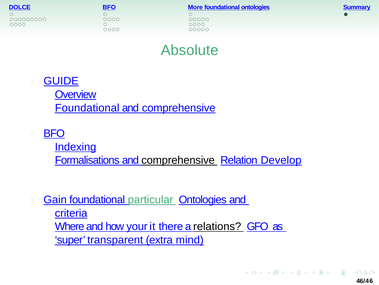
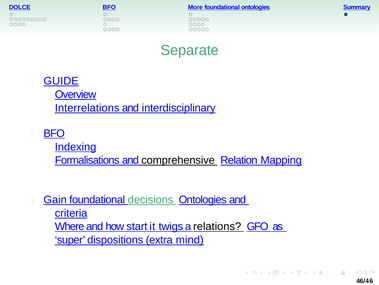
Absolute: Absolute -> Separate
Foundational at (87, 108): Foundational -> Interrelations
comprehensive at (179, 108): comprehensive -> interdisciplinary
Develop: Develop -> Mapping
particular: particular -> decisions
your: your -> start
there: there -> twigs
transparent: transparent -> dispositions
